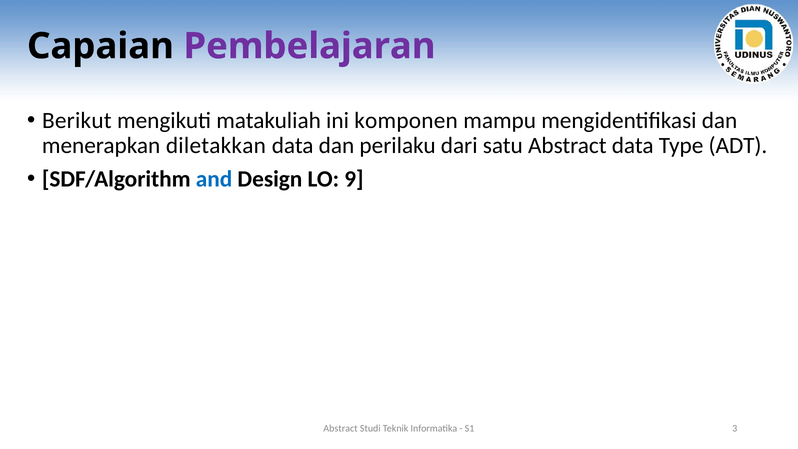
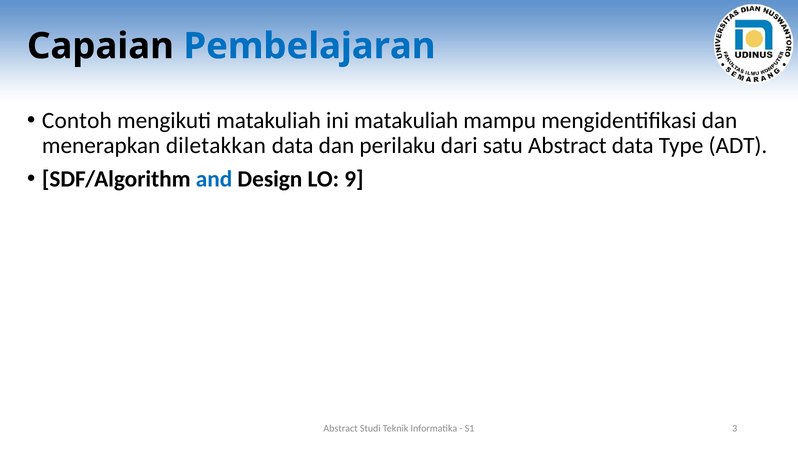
Pembelajaran colour: purple -> blue
Berikut: Berikut -> Contoh
ini komponen: komponen -> matakuliah
